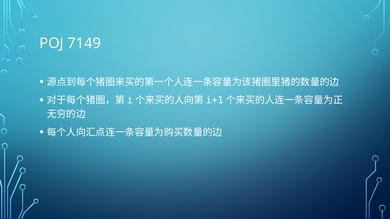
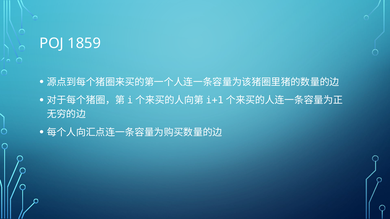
7149: 7149 -> 1859
